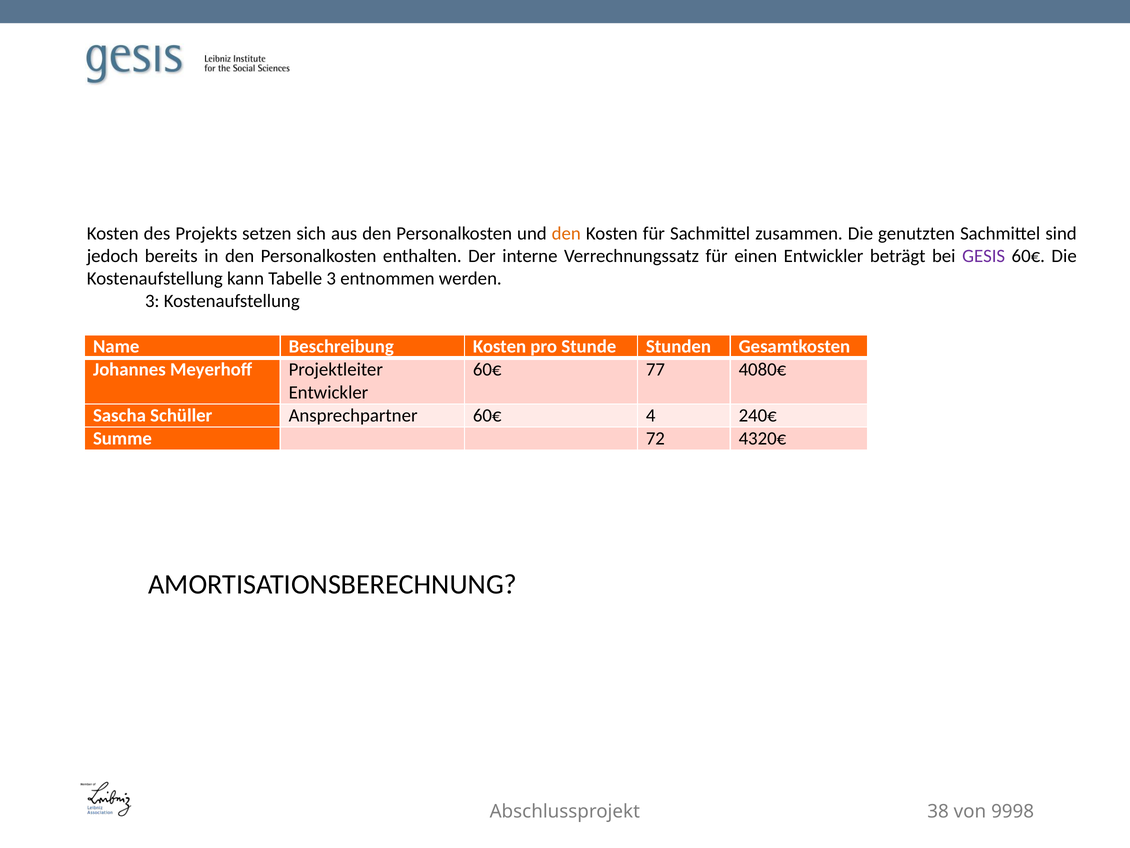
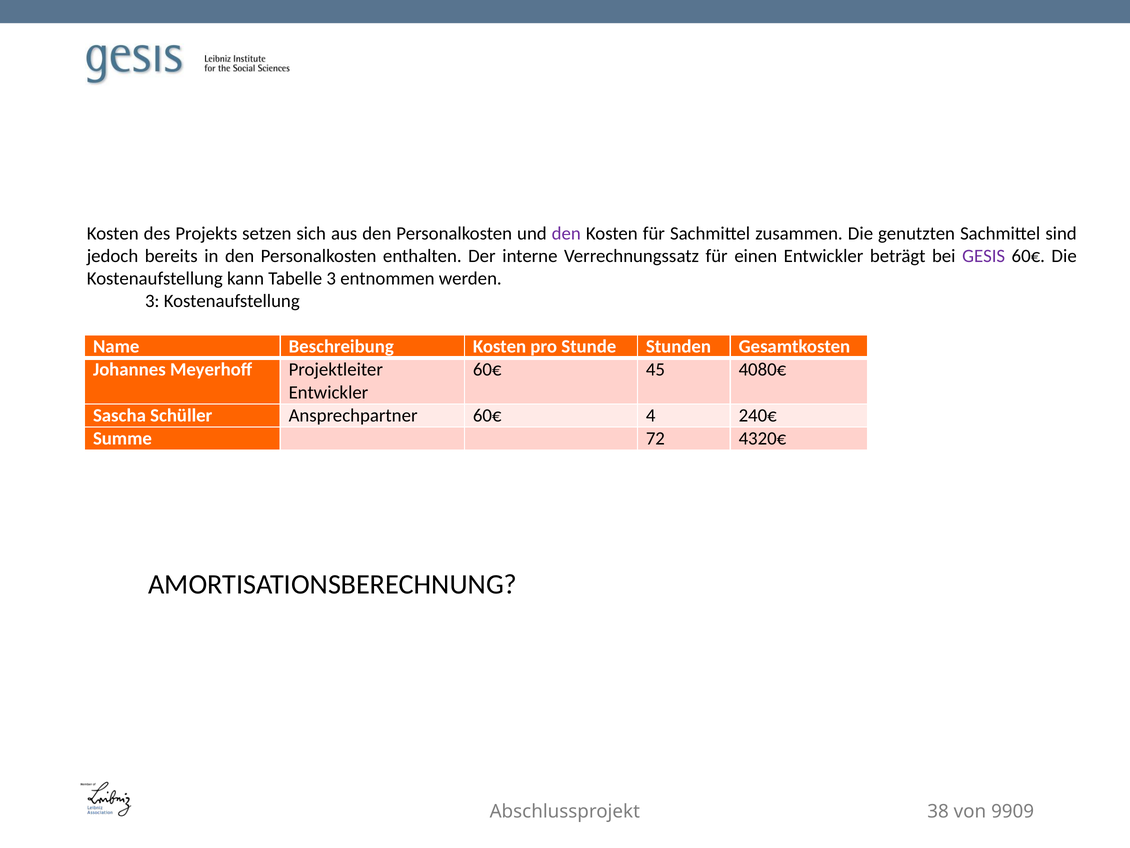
den at (566, 233) colour: orange -> purple
77: 77 -> 45
9998: 9998 -> 9909
